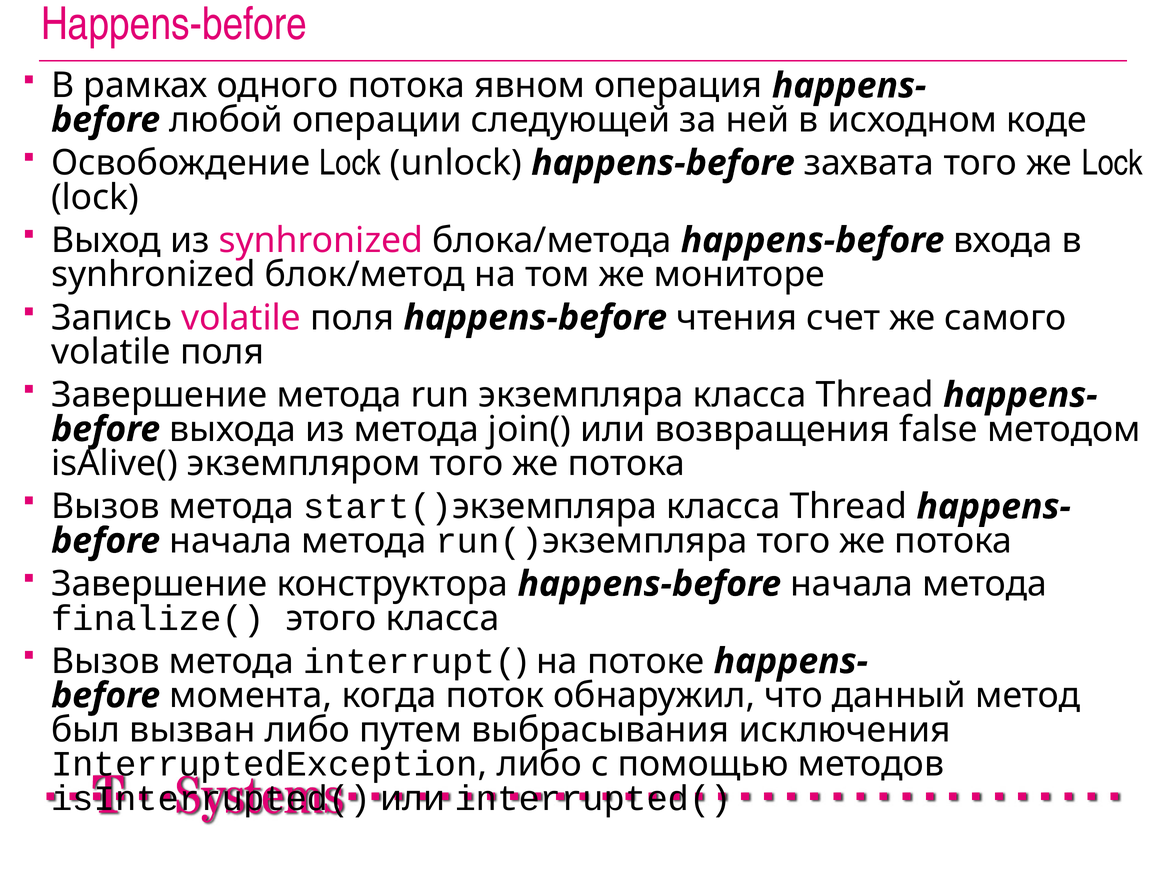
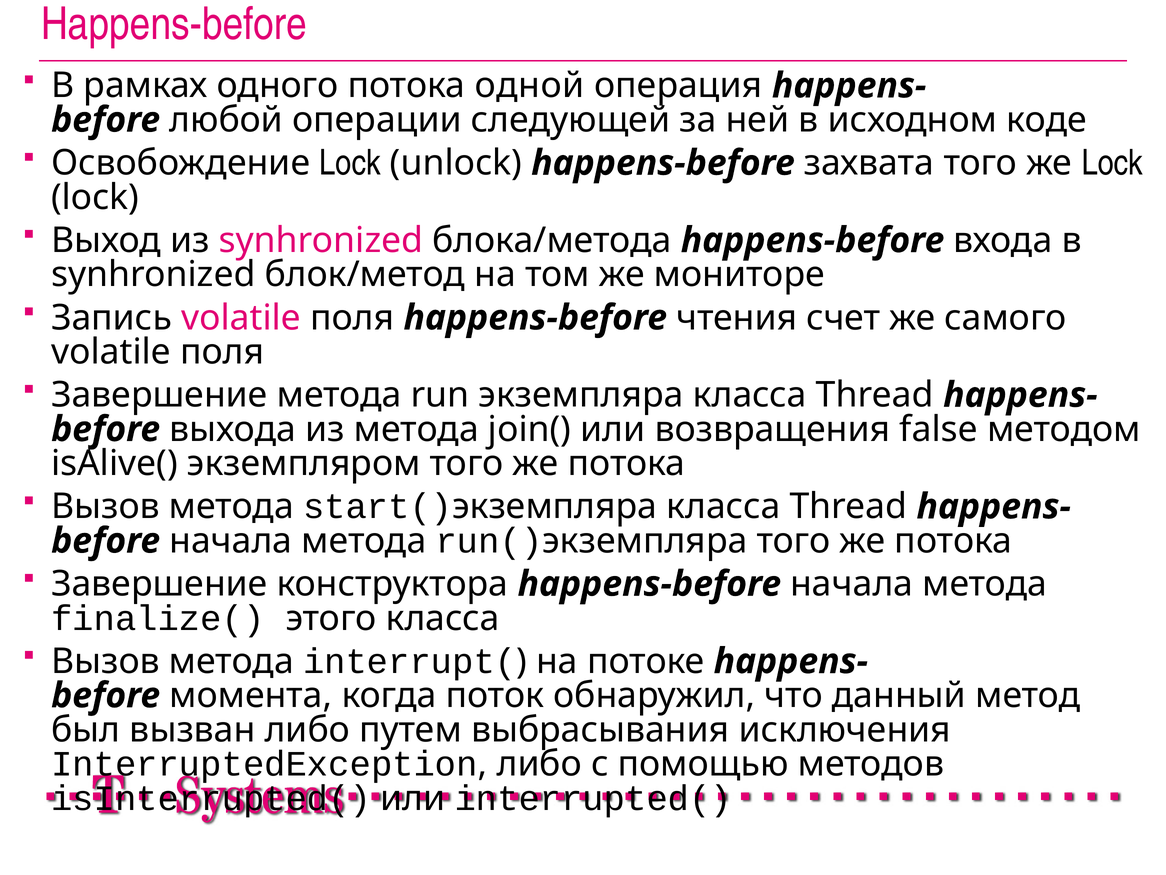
явном: явном -> одной
